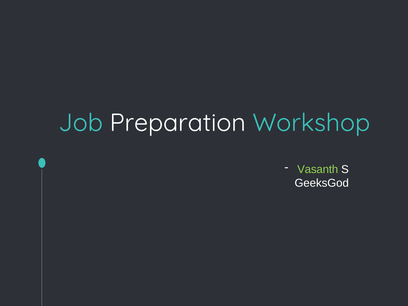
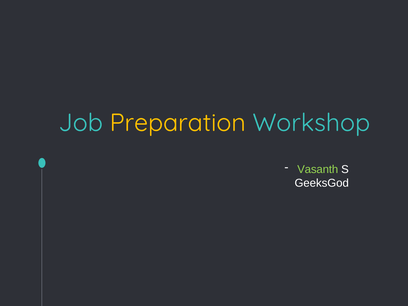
Preparation colour: white -> yellow
